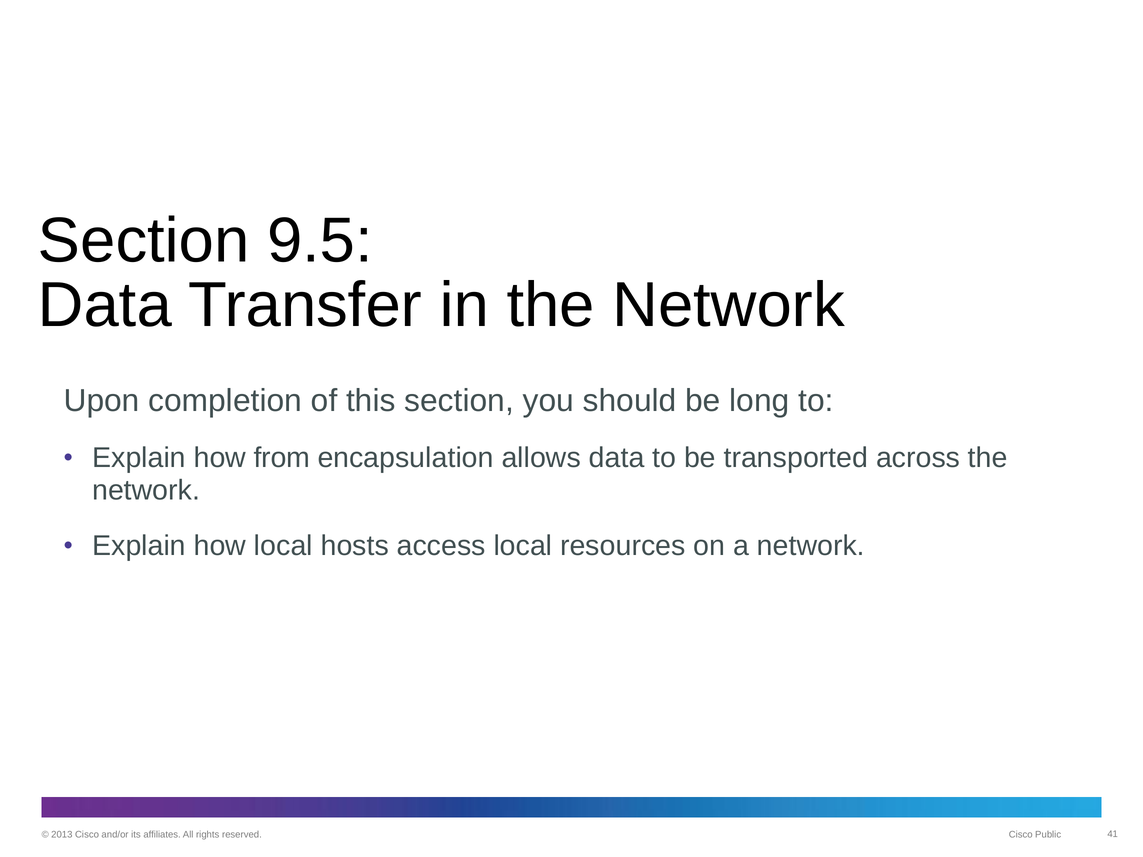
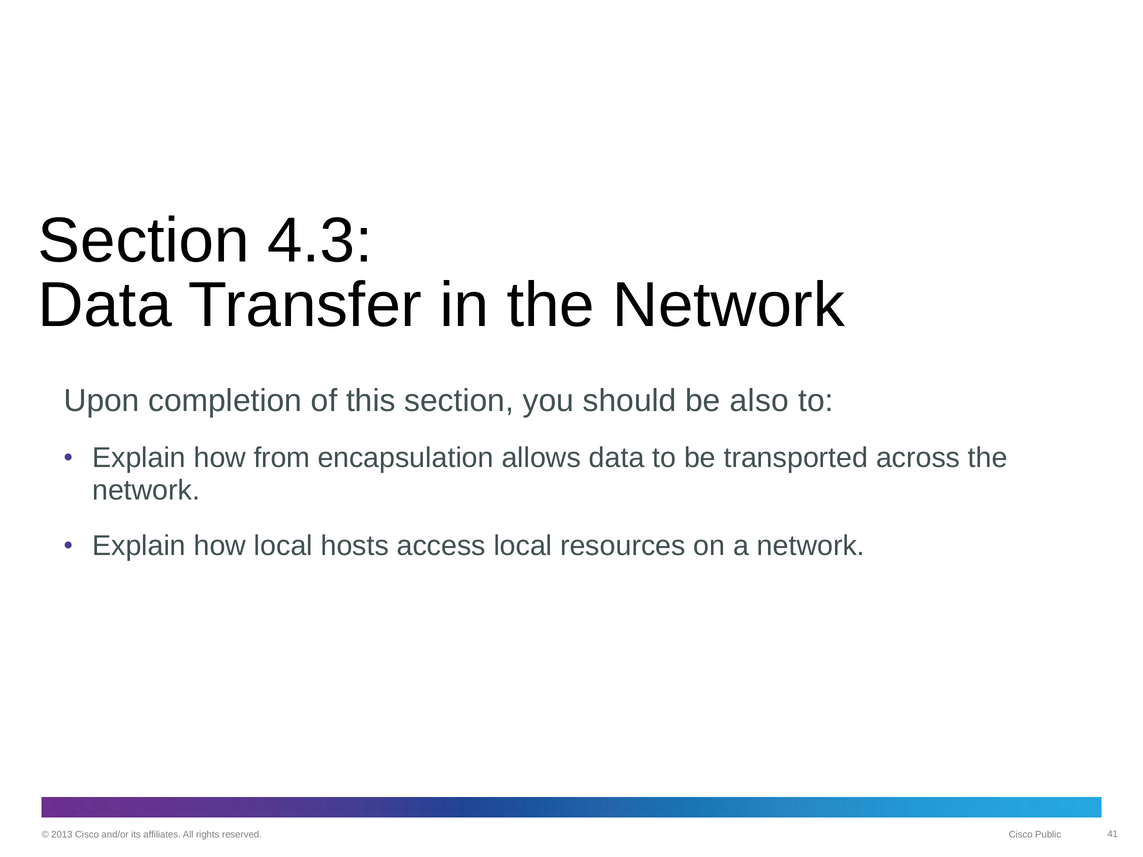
9.5: 9.5 -> 4.3
long: long -> also
